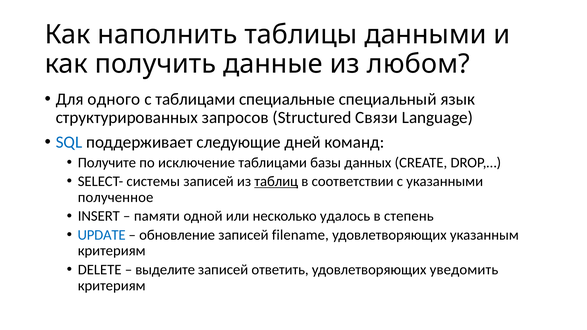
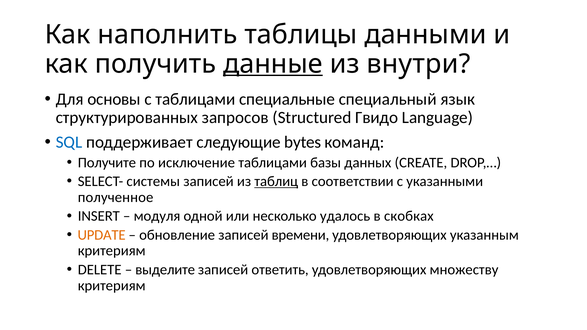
данные underline: none -> present
любом: любом -> внутри
одного: одного -> основы
Связи: Связи -> Гвидо
дней: дней -> bytes
памяти: памяти -> модуля
степень: степень -> скобках
UPDATE colour: blue -> orange
filename: filename -> времени
уведомить: уведомить -> множеству
